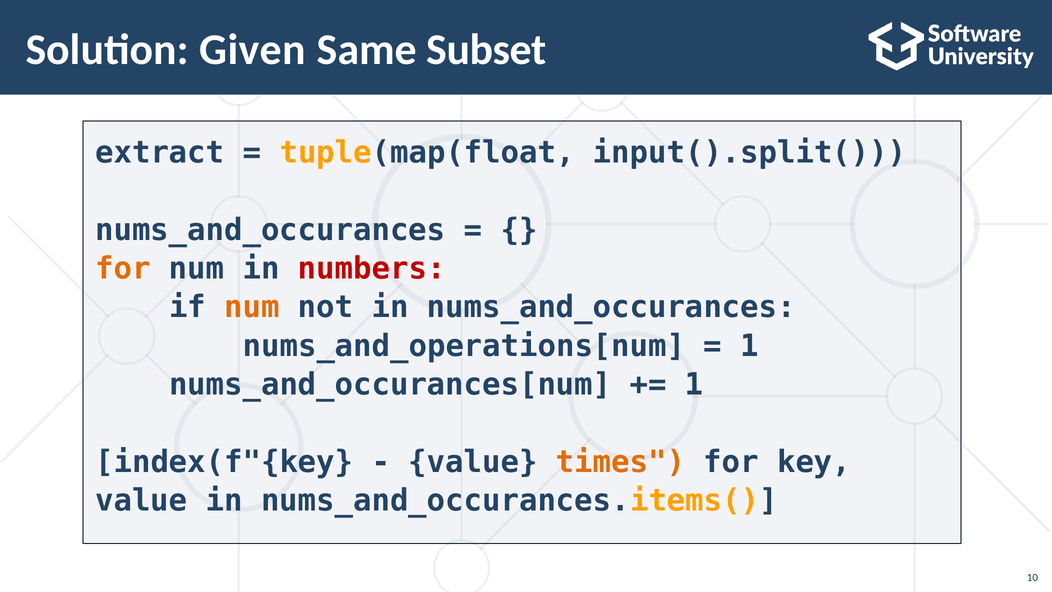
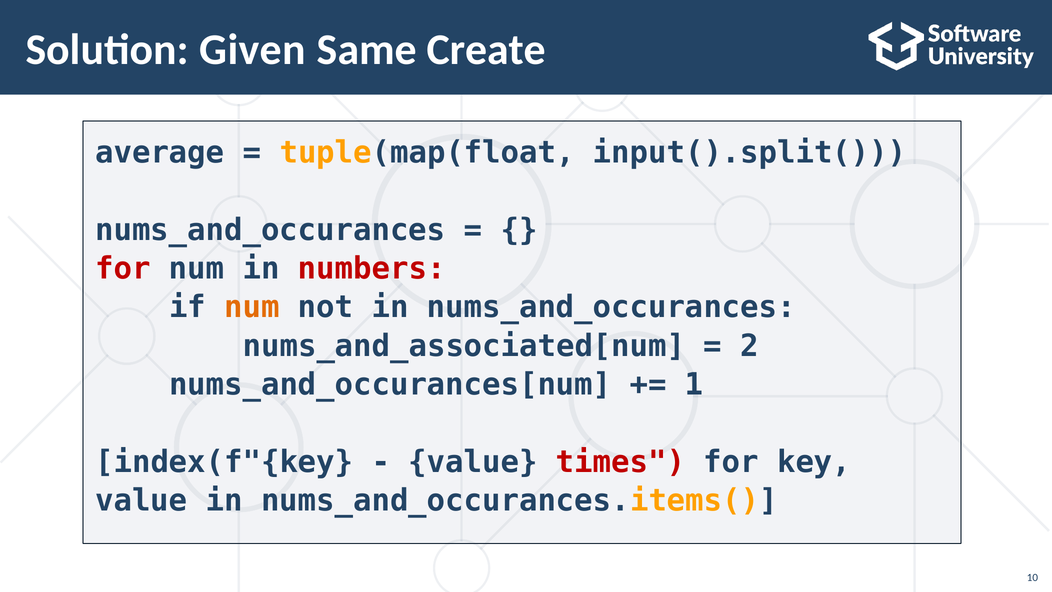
Subset: Subset -> Create
extract: extract -> average
for at (123, 269) colour: orange -> red
nums_and_operations[num: nums_and_operations[num -> nums_and_associated[num
1 at (750, 346): 1 -> 2
times colour: orange -> red
